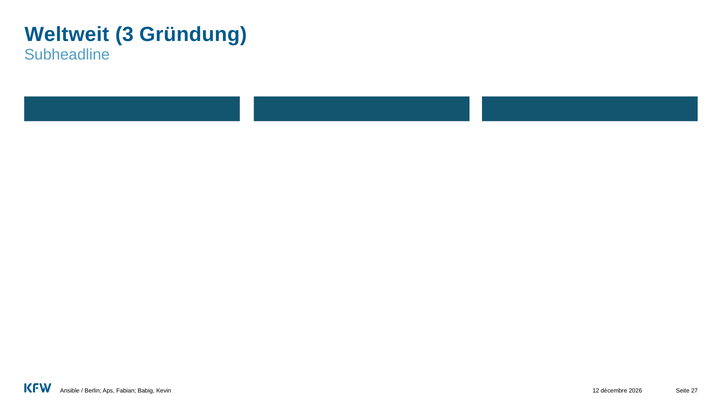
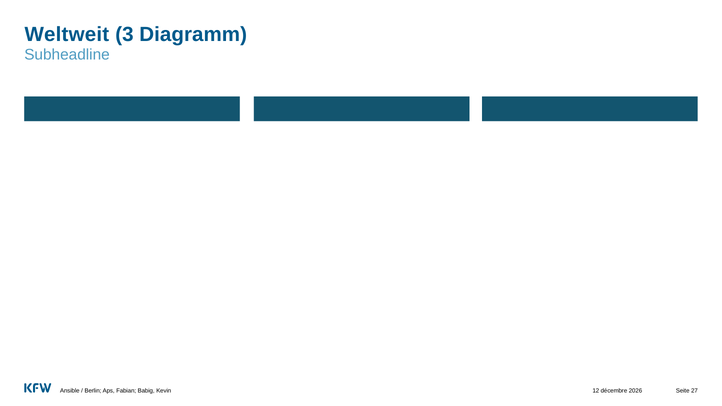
Gründung: Gründung -> Diagramm
